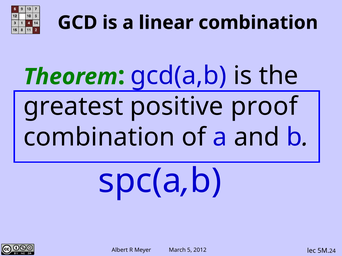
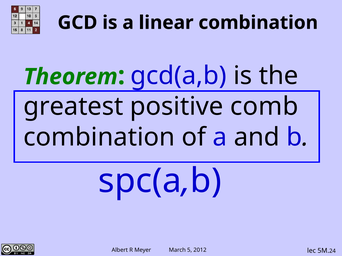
proof: proof -> comb
